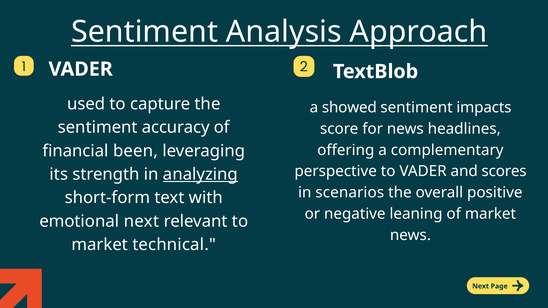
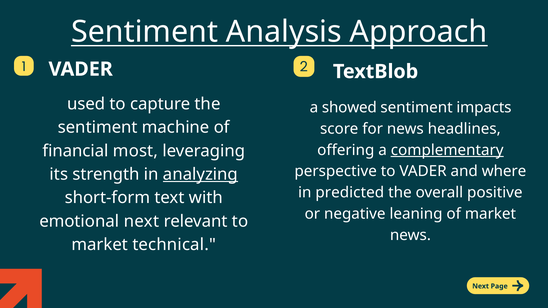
accuracy: accuracy -> machine
complementary underline: none -> present
been: been -> most
scores: scores -> where
scenarios: scenarios -> predicted
